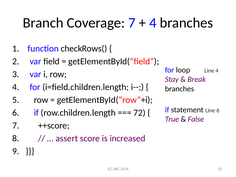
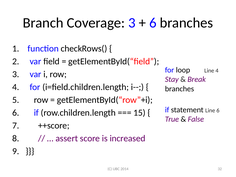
Coverage 7: 7 -> 3
4 at (153, 23): 4 -> 6
72: 72 -> 15
